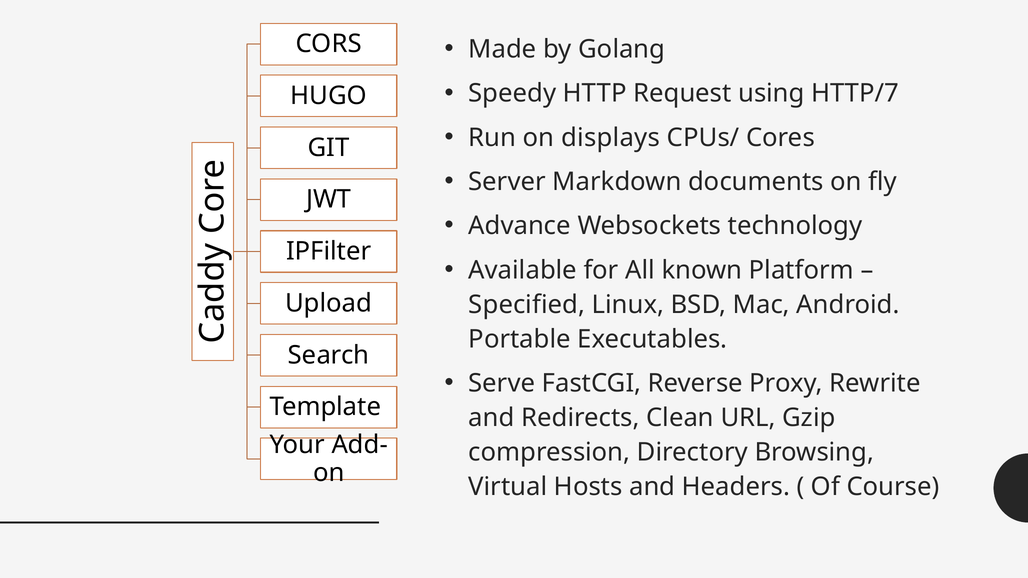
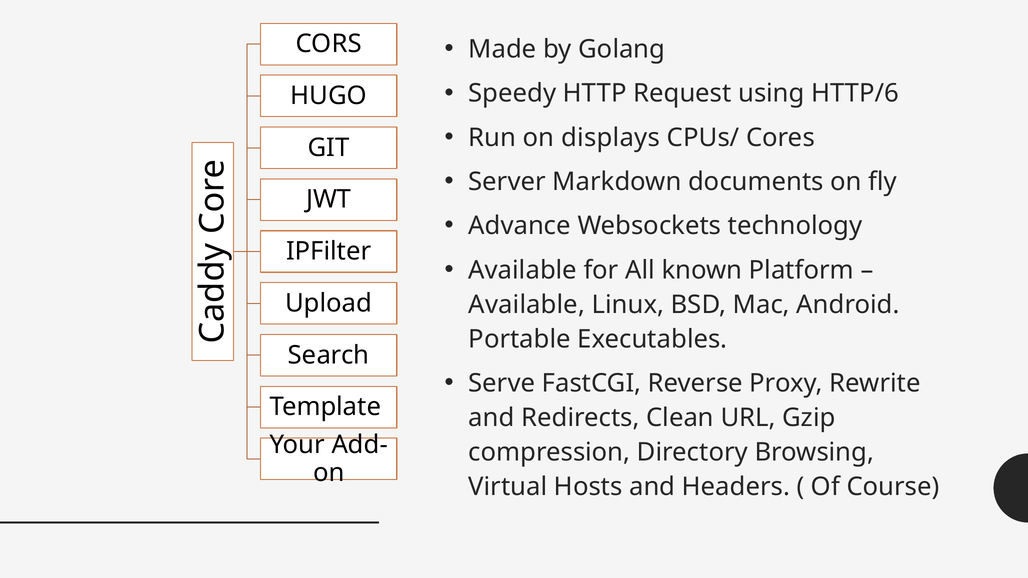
HTTP/7: HTTP/7 -> HTTP/6
Specified at (527, 305): Specified -> Available
